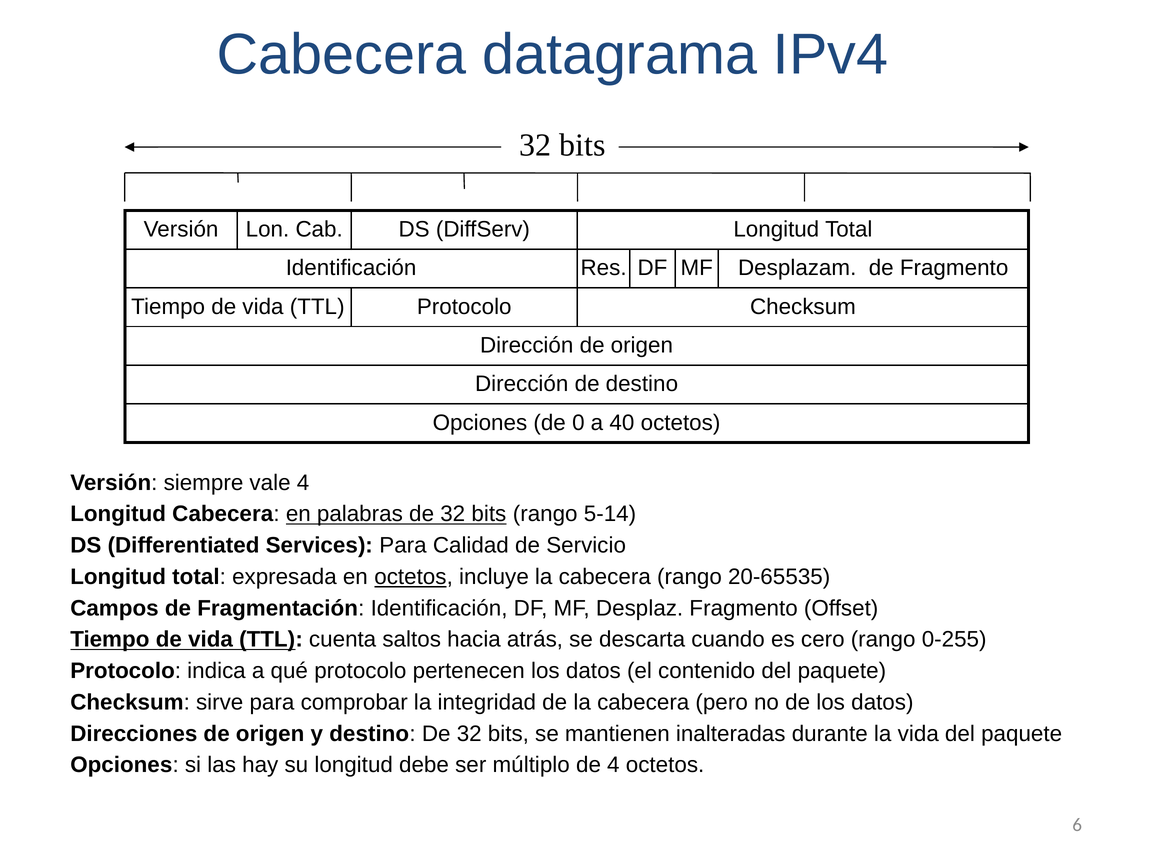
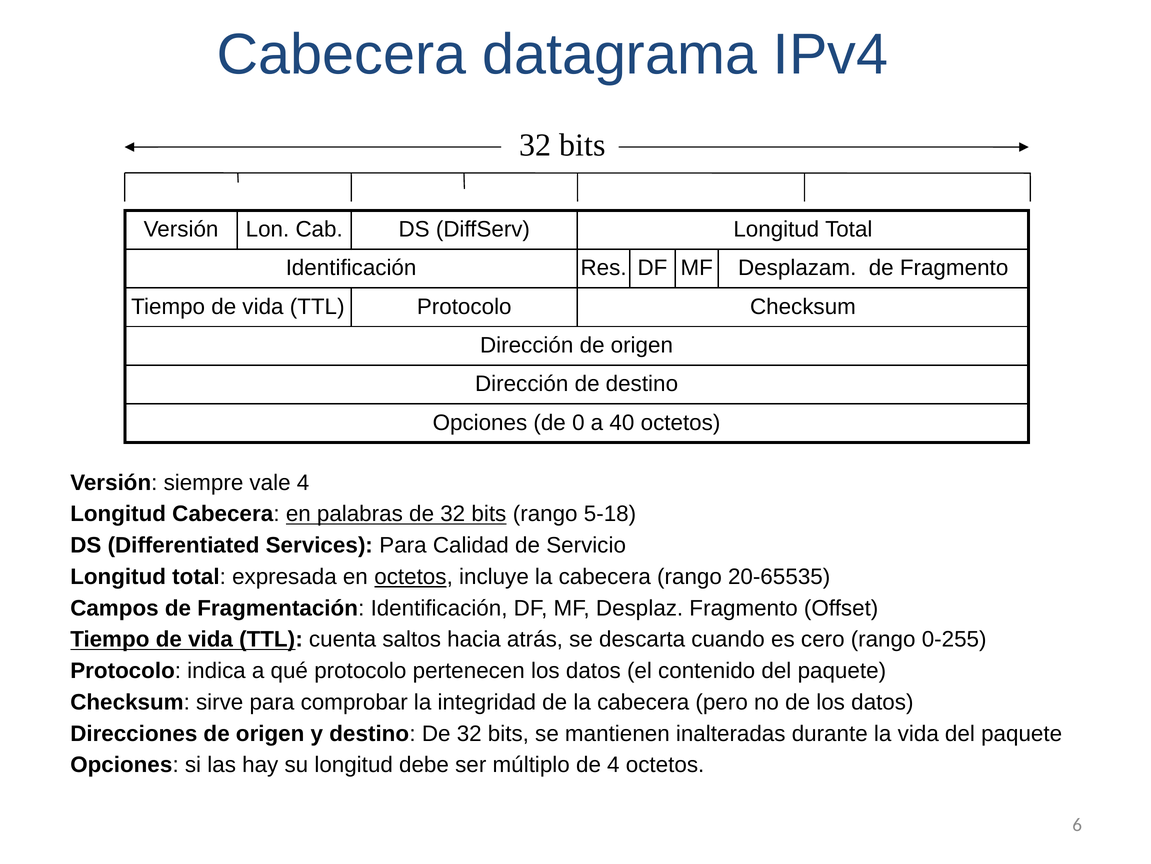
5-14: 5-14 -> 5-18
